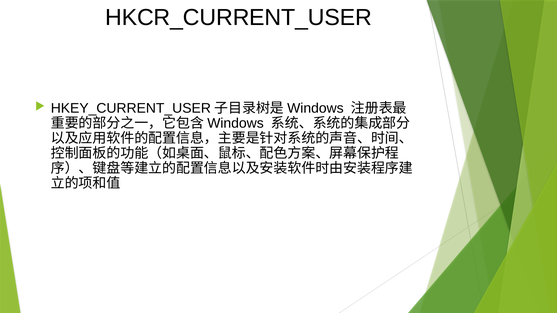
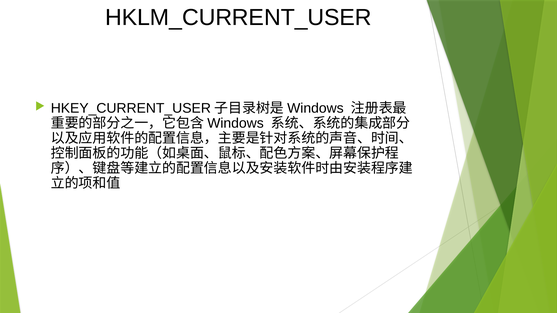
HKCR_CURRENT_USER: HKCR_CURRENT_USER -> HKLM_CURRENT_USER
